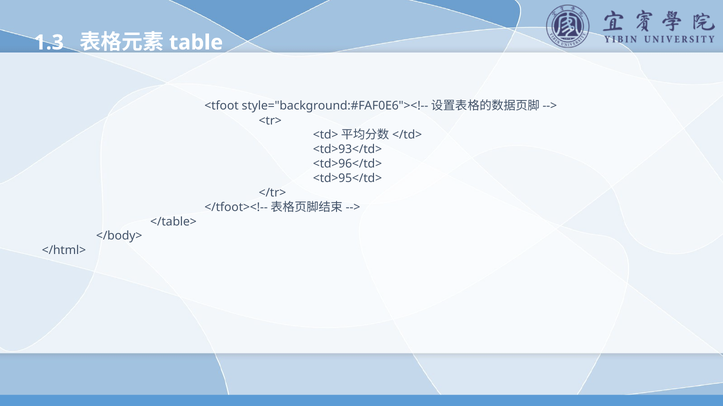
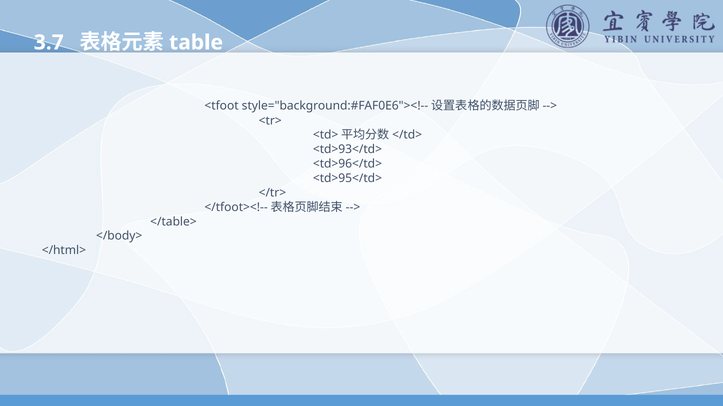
1.3: 1.3 -> 3.7
